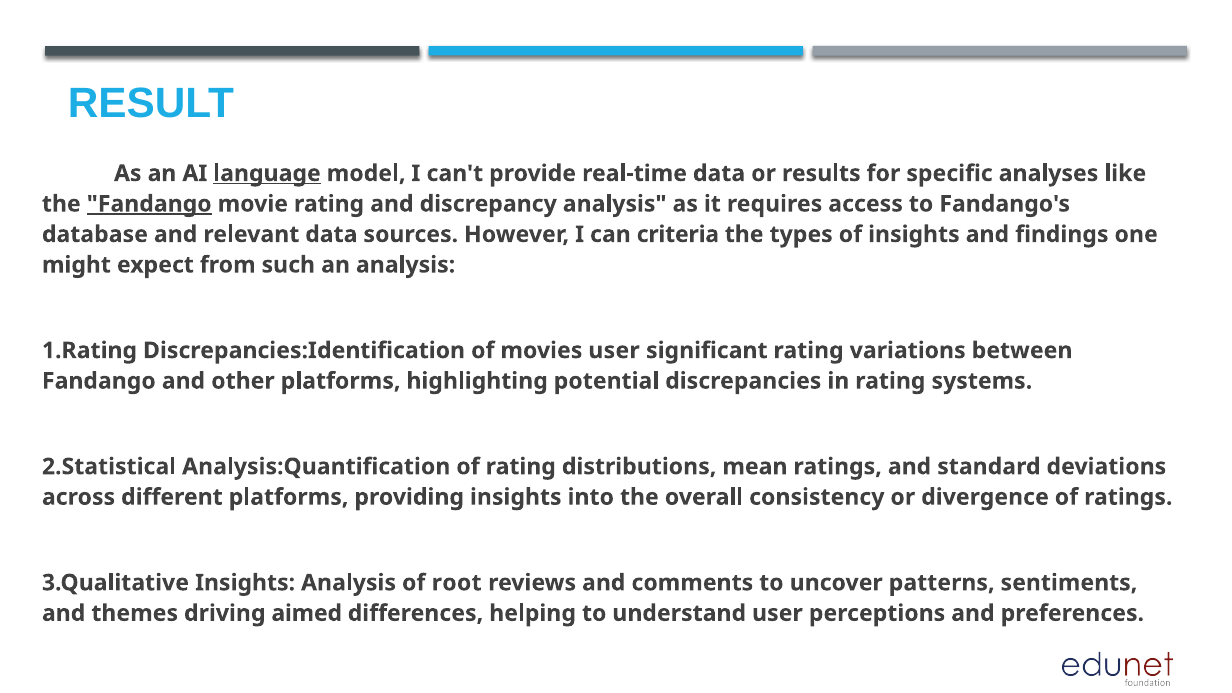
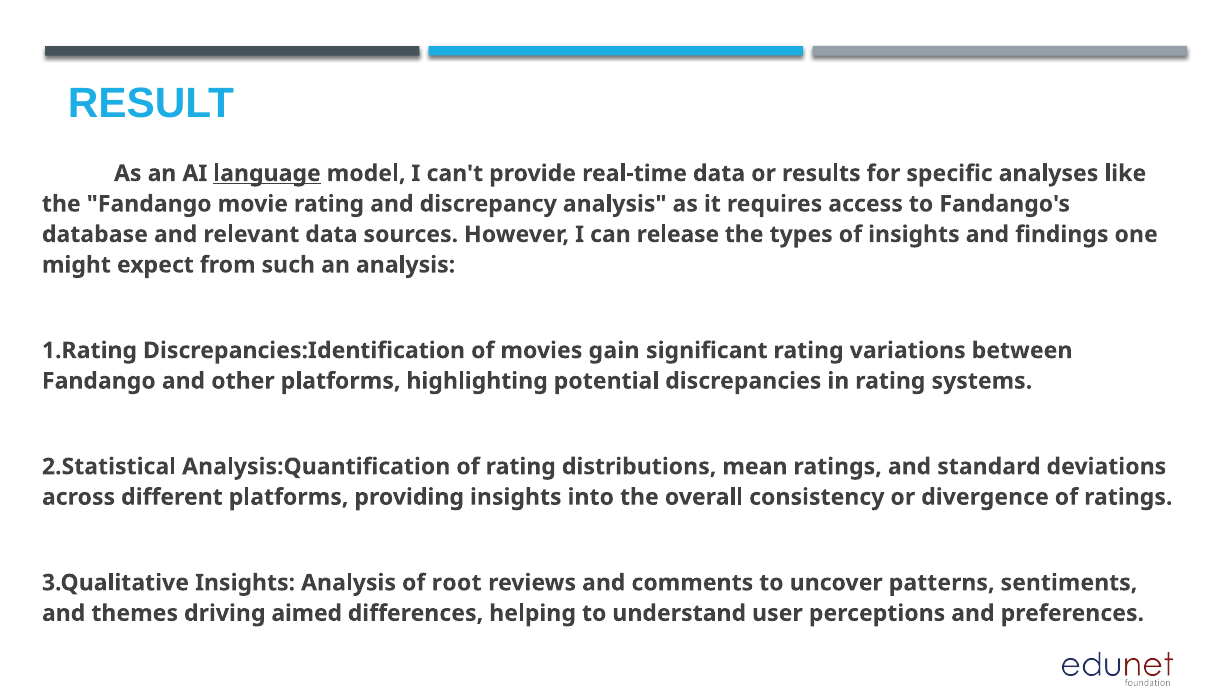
Fandango at (149, 204) underline: present -> none
criteria: criteria -> release
movies user: user -> gain
